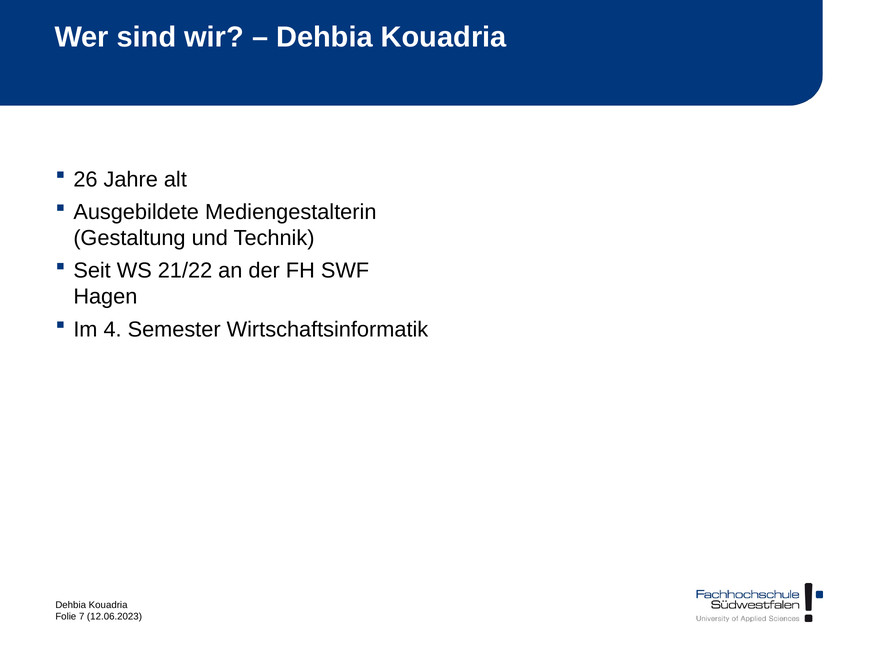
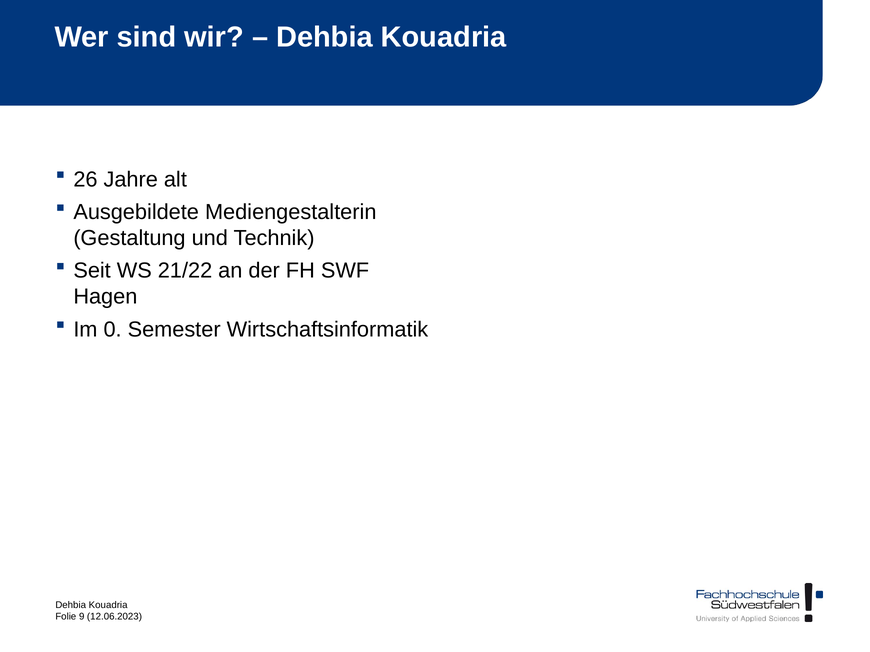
4: 4 -> 0
7: 7 -> 9
